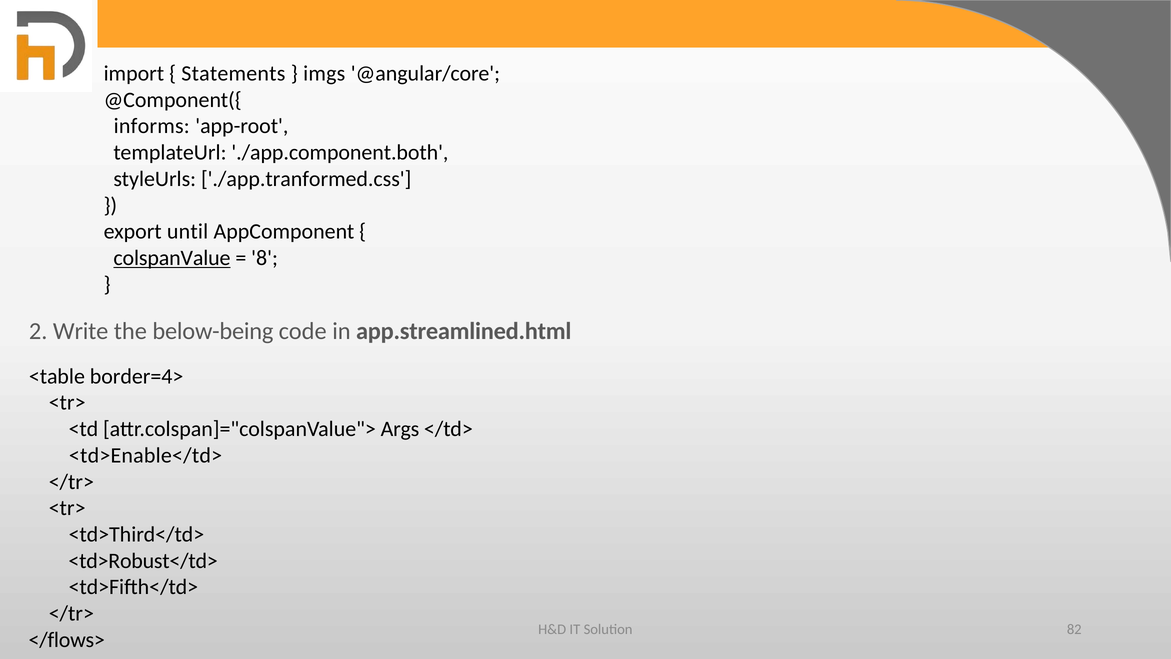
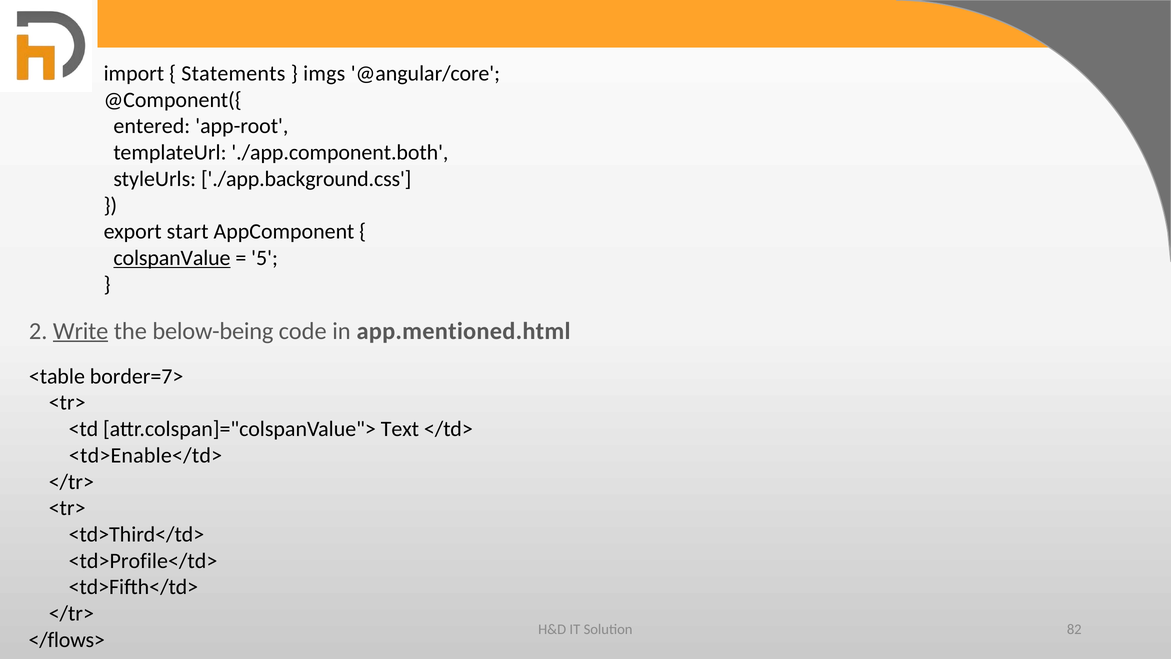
informs: informs -> entered
./app.tranformed.css: ./app.tranformed.css -> ./app.background.css
until: until -> start
8: 8 -> 5
Write underline: none -> present
app.streamlined.html: app.streamlined.html -> app.mentioned.html
border=4>: border=4> -> border=7>
Args: Args -> Text
<td>Robust</td>: <td>Robust</td> -> <td>Profile</td>
